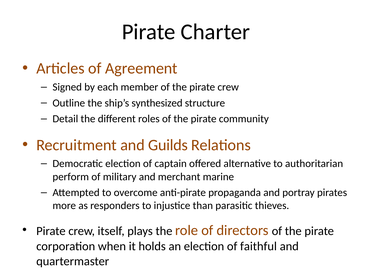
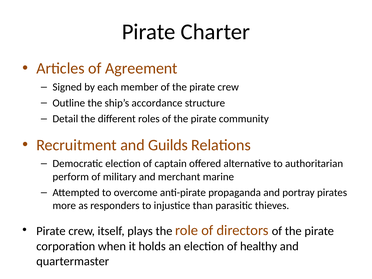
synthesized: synthesized -> accordance
faithful: faithful -> healthy
